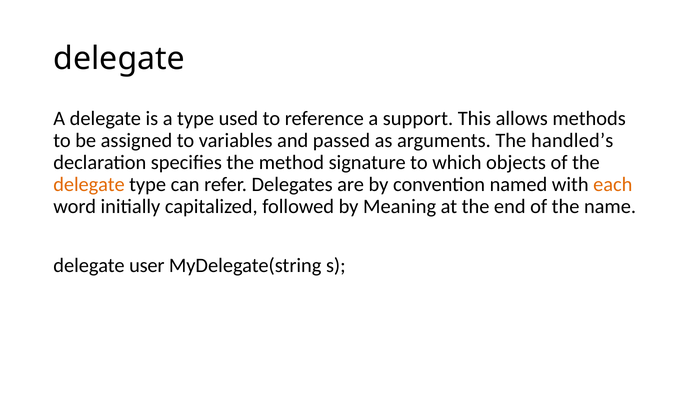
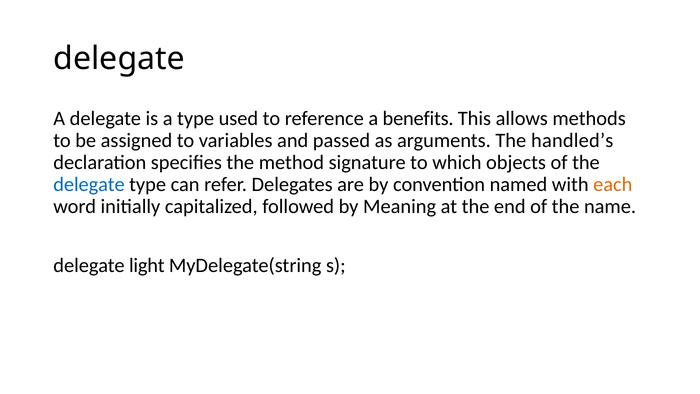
support: support -> benefits
delegate at (89, 185) colour: orange -> blue
user: user -> light
